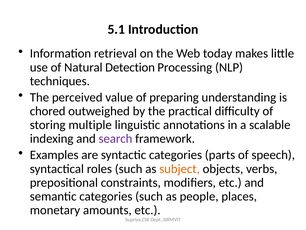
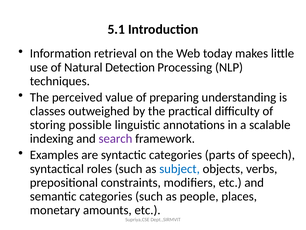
chored: chored -> classes
multiple: multiple -> possible
subject colour: orange -> blue
